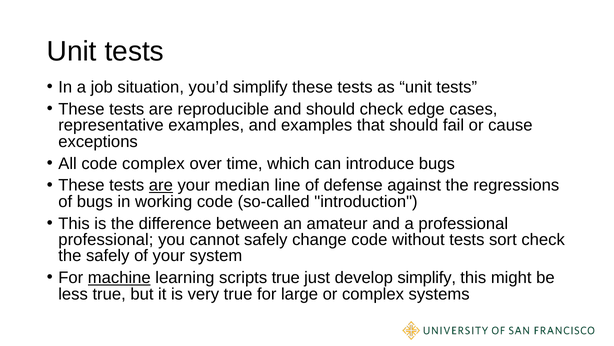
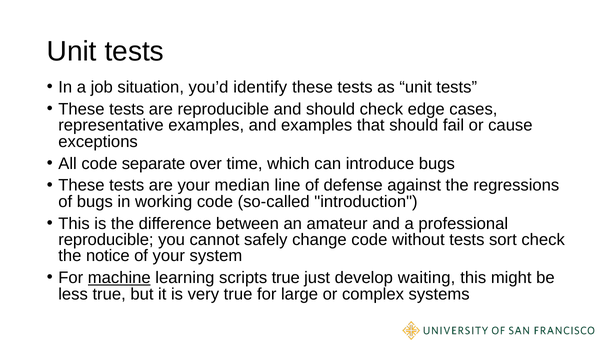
you’d simplify: simplify -> identify
code complex: complex -> separate
are at (161, 185) underline: present -> none
professional at (106, 239): professional -> reproducible
the safely: safely -> notice
develop simplify: simplify -> waiting
